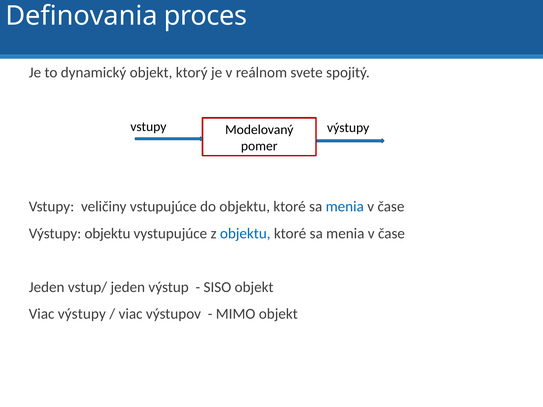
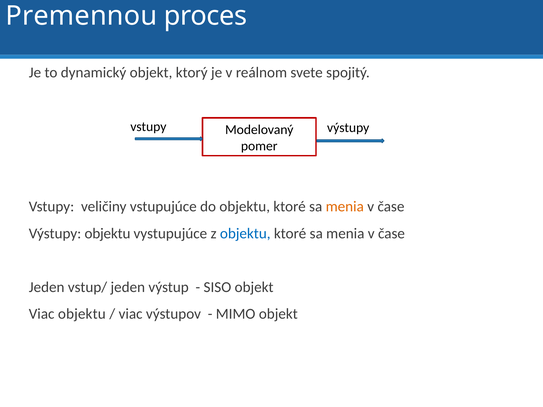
Definovania: Definovania -> Premennou
menia at (345, 207) colour: blue -> orange
Viac výstupy: výstupy -> objektu
